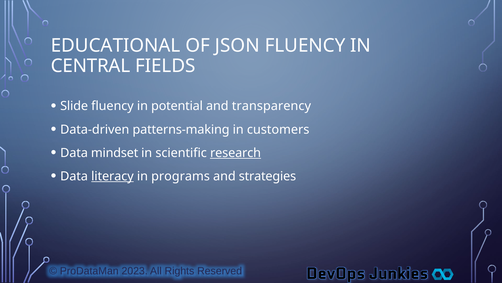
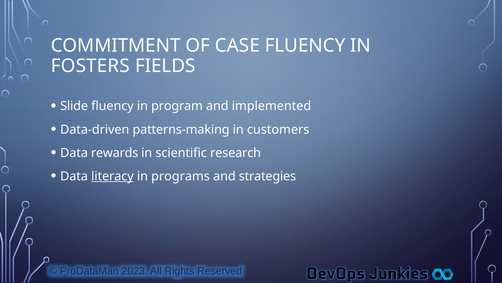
EDUCATIONAL: EDUCATIONAL -> COMMITMENT
JSON: JSON -> CASE
CENTRAL: CENTRAL -> FOSTERS
potential: potential -> program
transparency: transparency -> implemented
mindset: mindset -> rewards
research underline: present -> none
